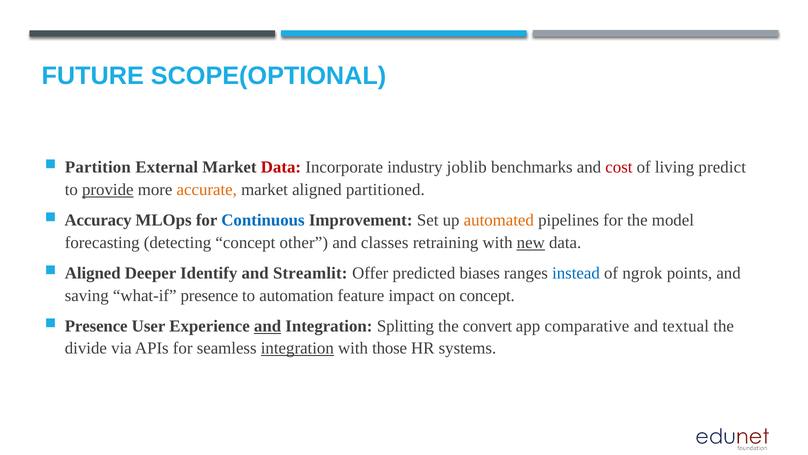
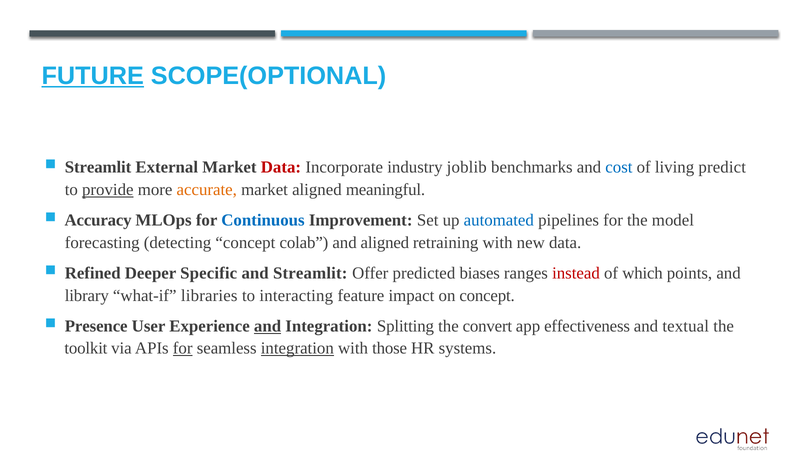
FUTURE underline: none -> present
Partition at (98, 167): Partition -> Streamlit
cost colour: red -> blue
partitioned: partitioned -> meaningful
automated colour: orange -> blue
other: other -> colab
and classes: classes -> aligned
new underline: present -> none
Aligned at (93, 273): Aligned -> Refined
Identify: Identify -> Specific
instead colour: blue -> red
ngrok: ngrok -> which
saving: saving -> library
what-if presence: presence -> libraries
automation: automation -> interacting
comparative: comparative -> effectiveness
divide: divide -> toolkit
for at (183, 348) underline: none -> present
